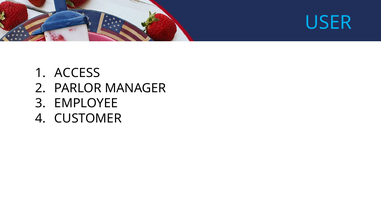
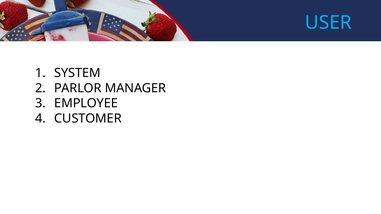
ACCESS: ACCESS -> SYSTEM
